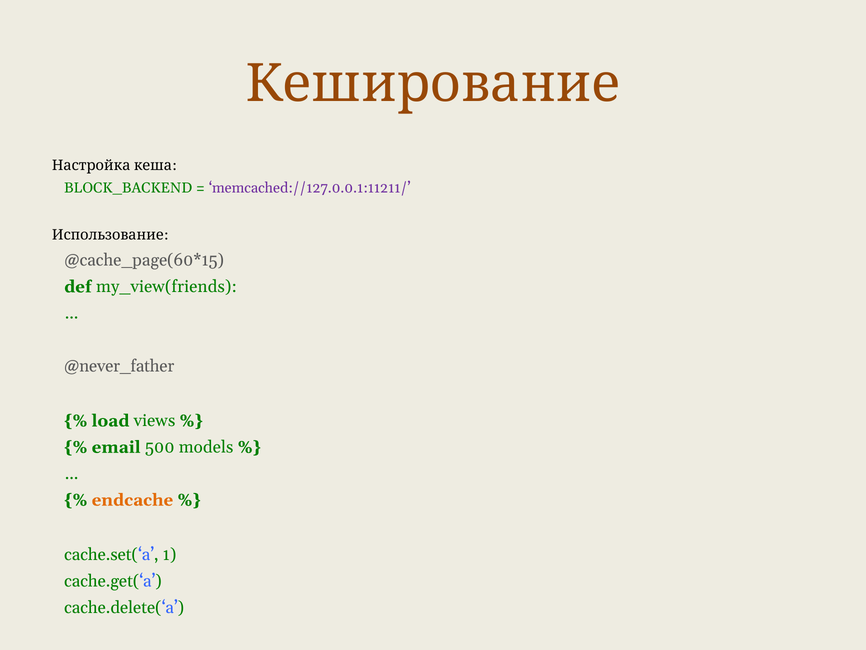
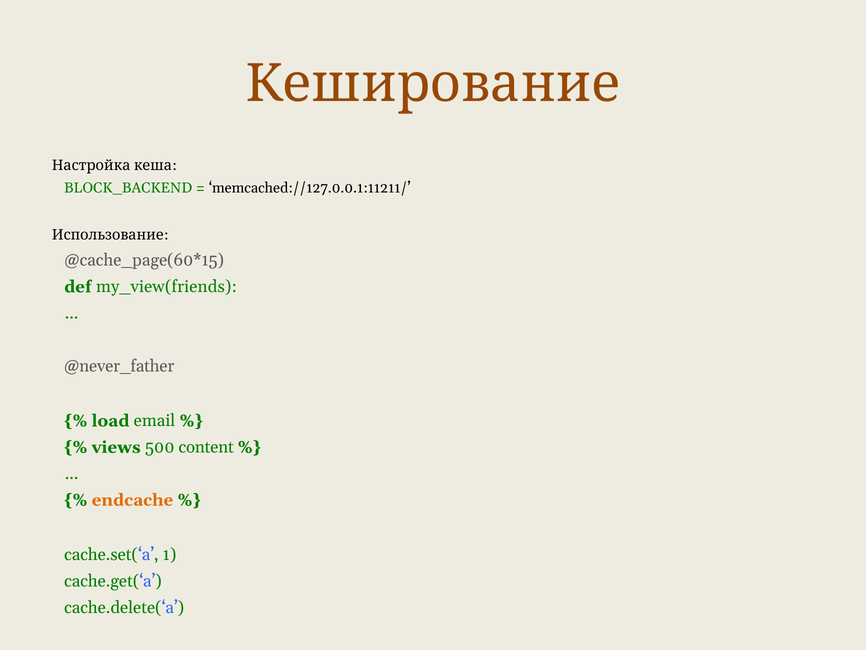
memcached://127.0.0.1:11211/ colour: purple -> black
views: views -> email
email: email -> views
models: models -> content
